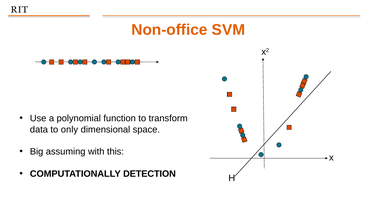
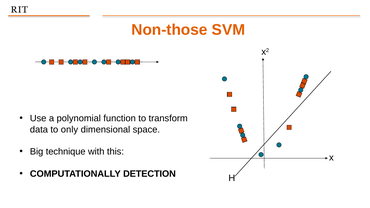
Non-office: Non-office -> Non-those
assuming: assuming -> technique
